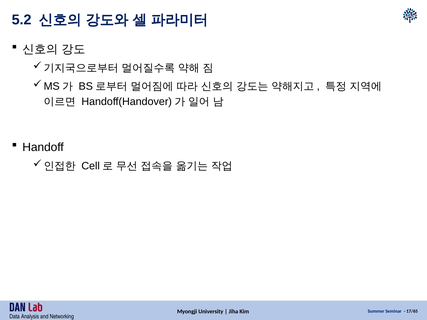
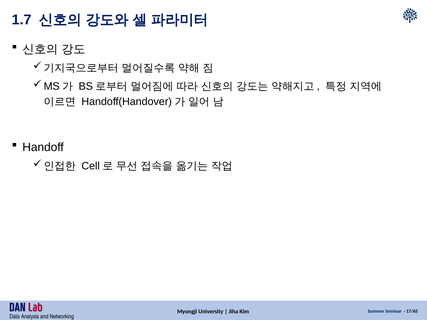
5.2: 5.2 -> 1.7
